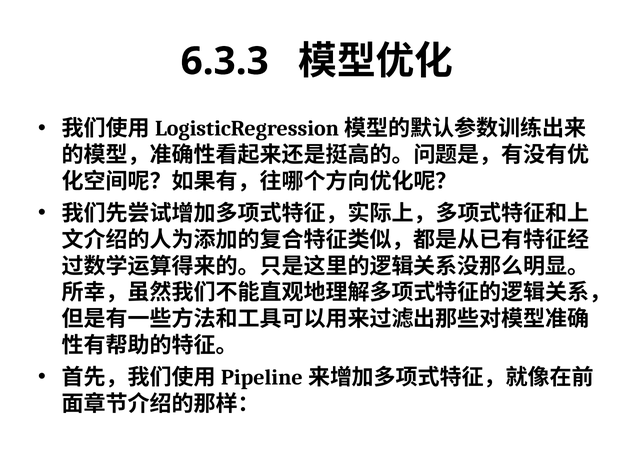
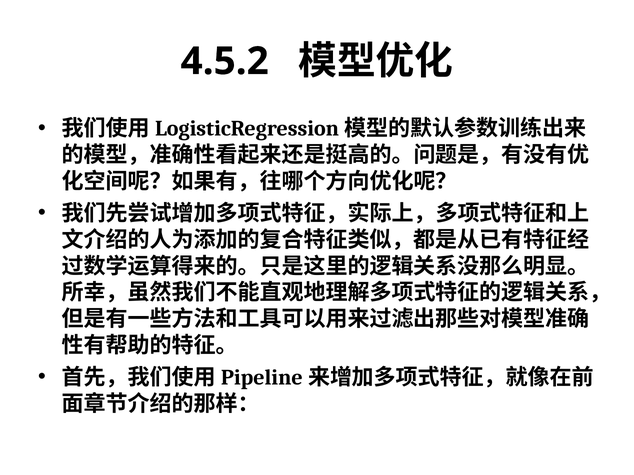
6.3.3: 6.3.3 -> 4.5.2
